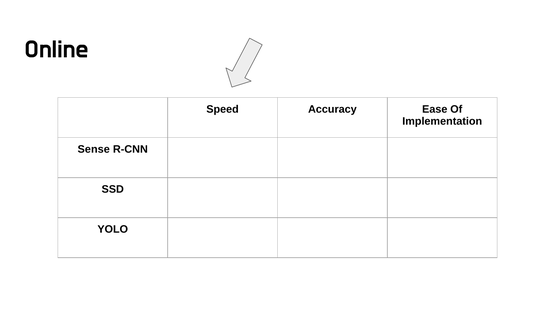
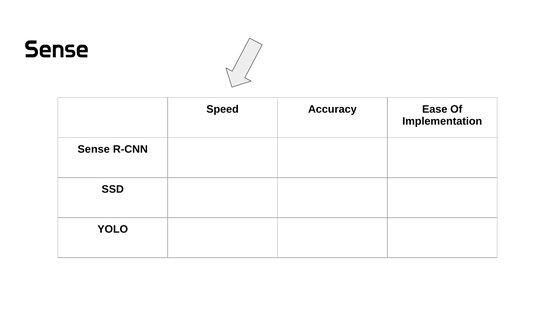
Online at (57, 49): Online -> Sense
